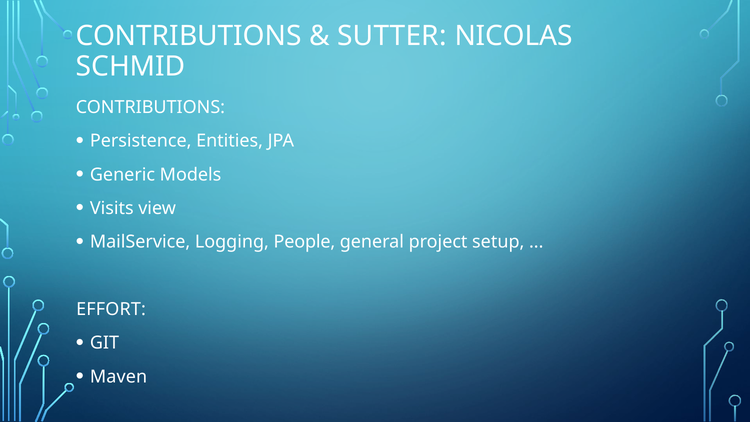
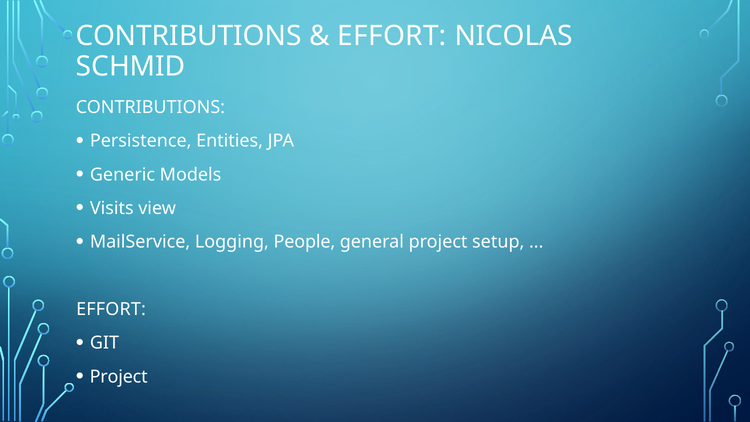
SUTTER at (392, 36): SUTTER -> EFFORT
Maven at (119, 377): Maven -> Project
